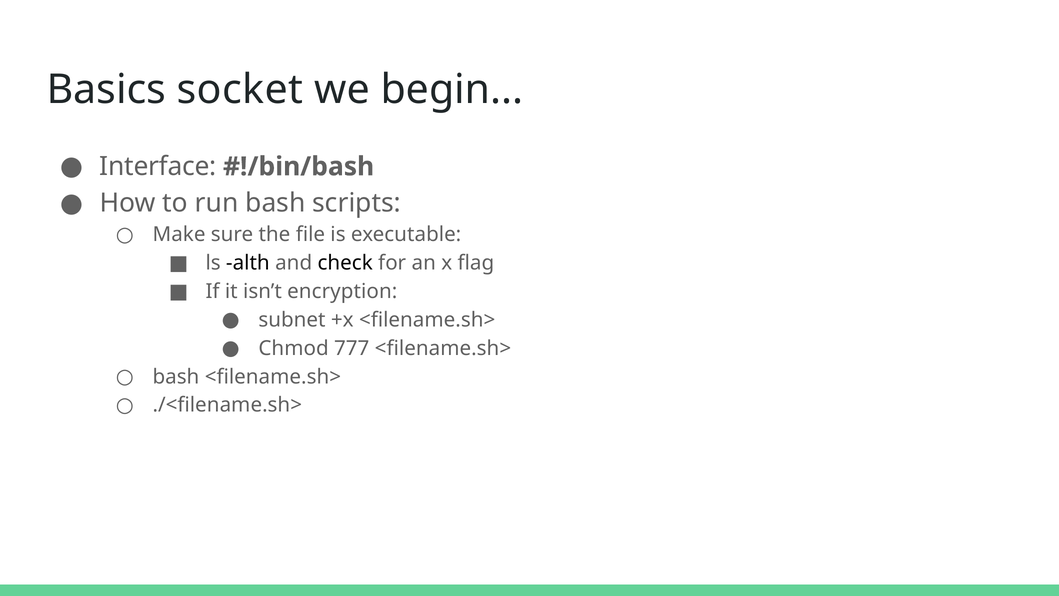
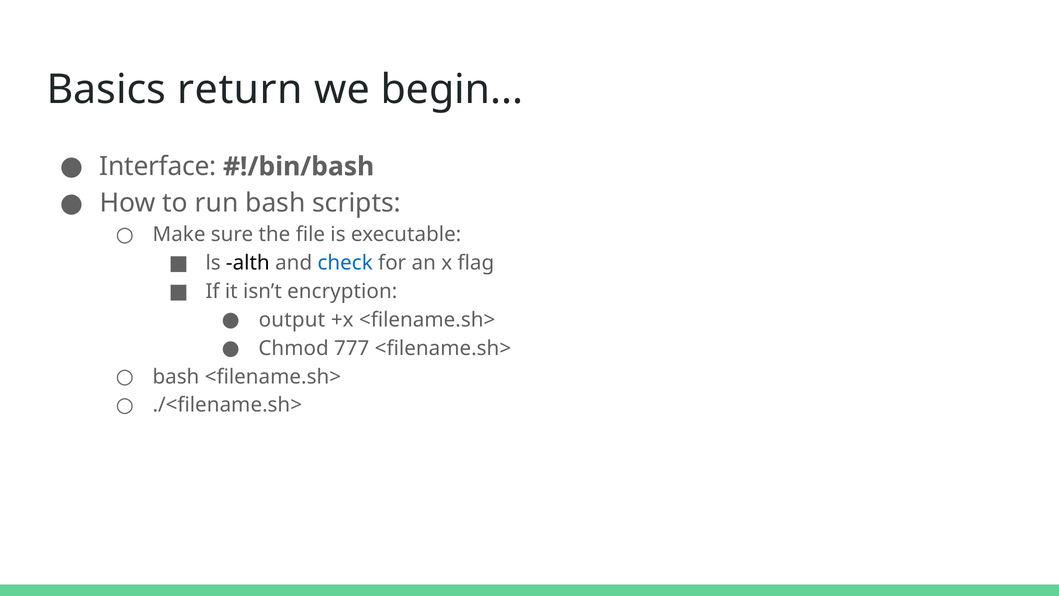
socket: socket -> return
check colour: black -> blue
subnet: subnet -> output
